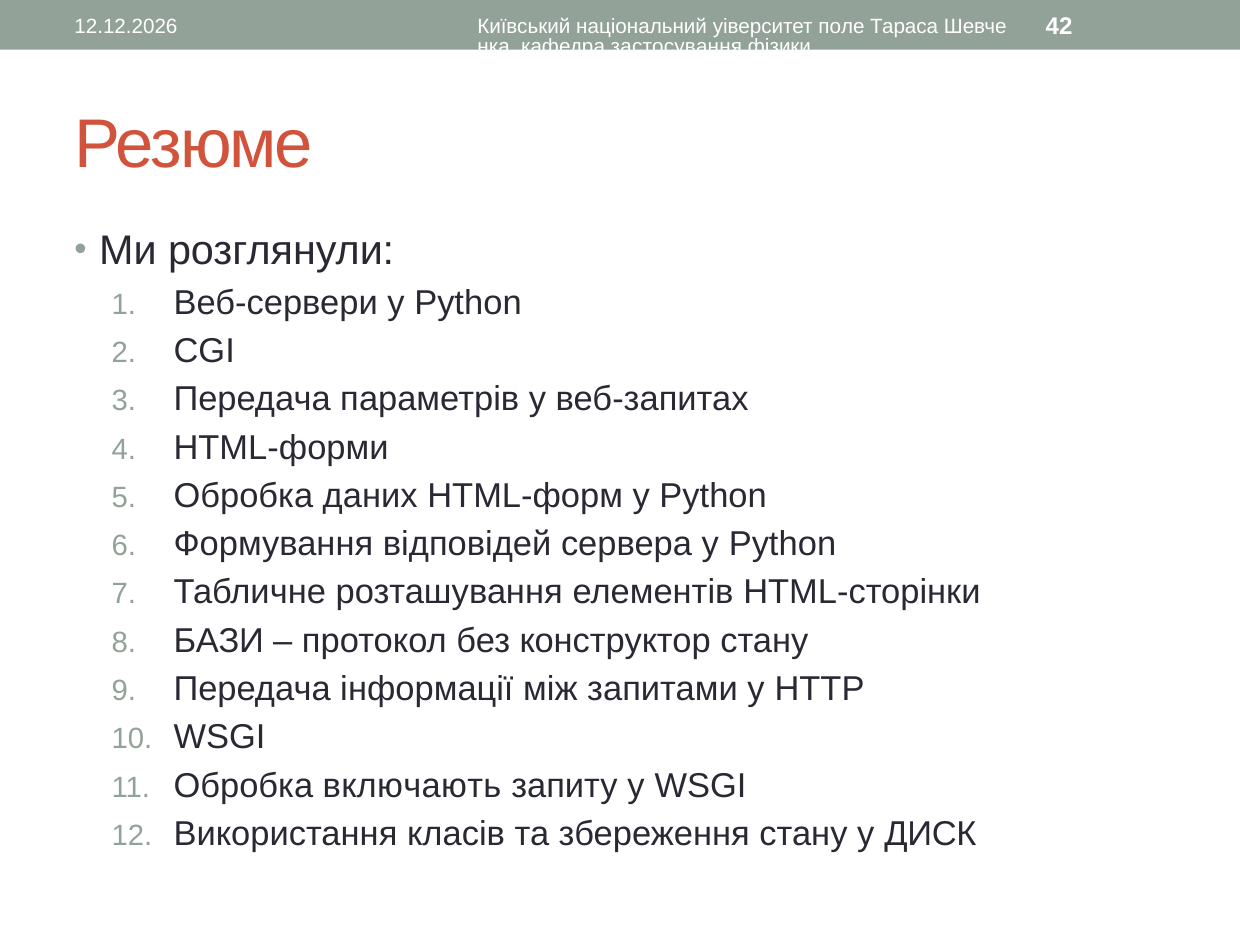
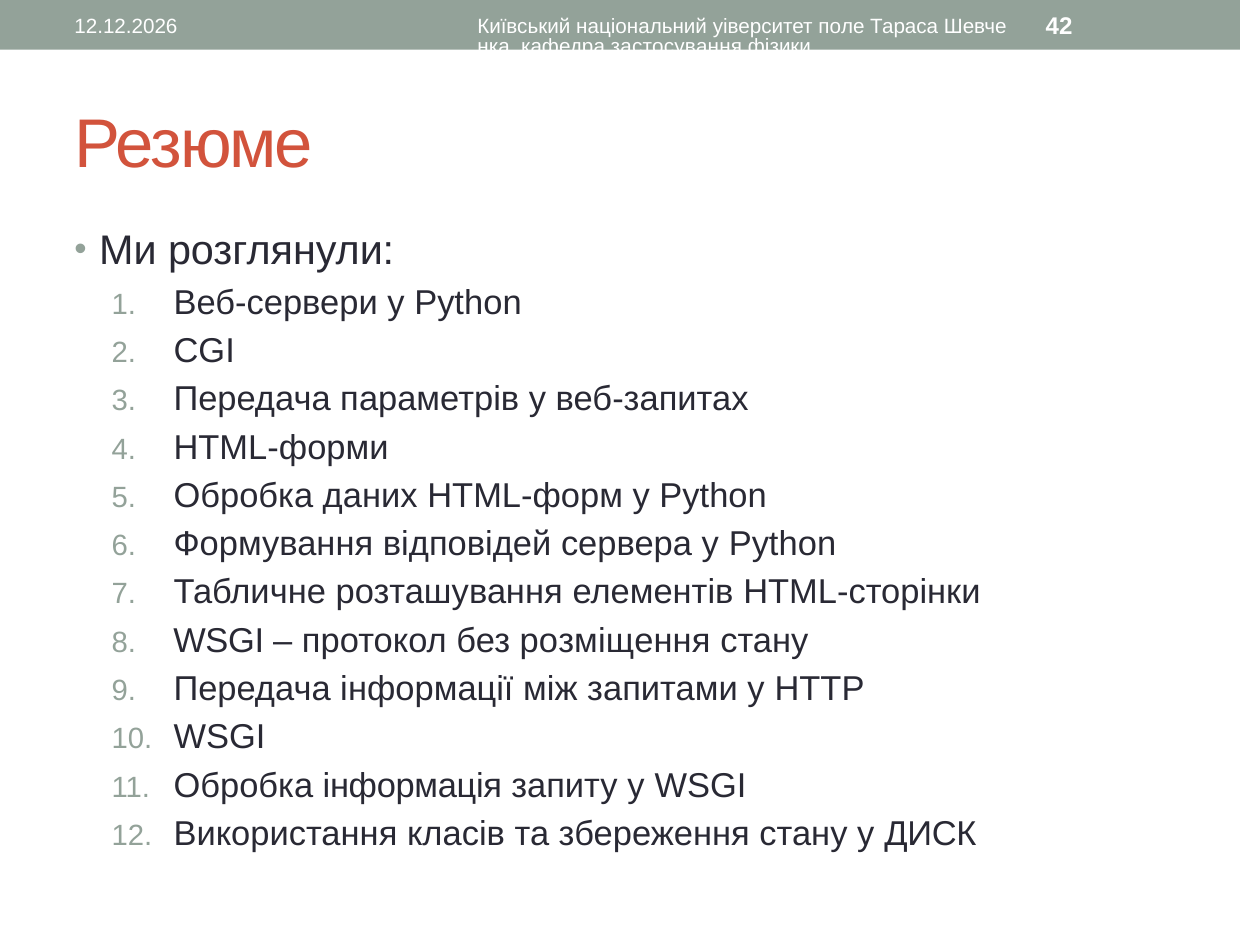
БАЗИ at (219, 641): БАЗИ -> WSGI
конструктор: конструктор -> розміщення
включають: включають -> інформація
